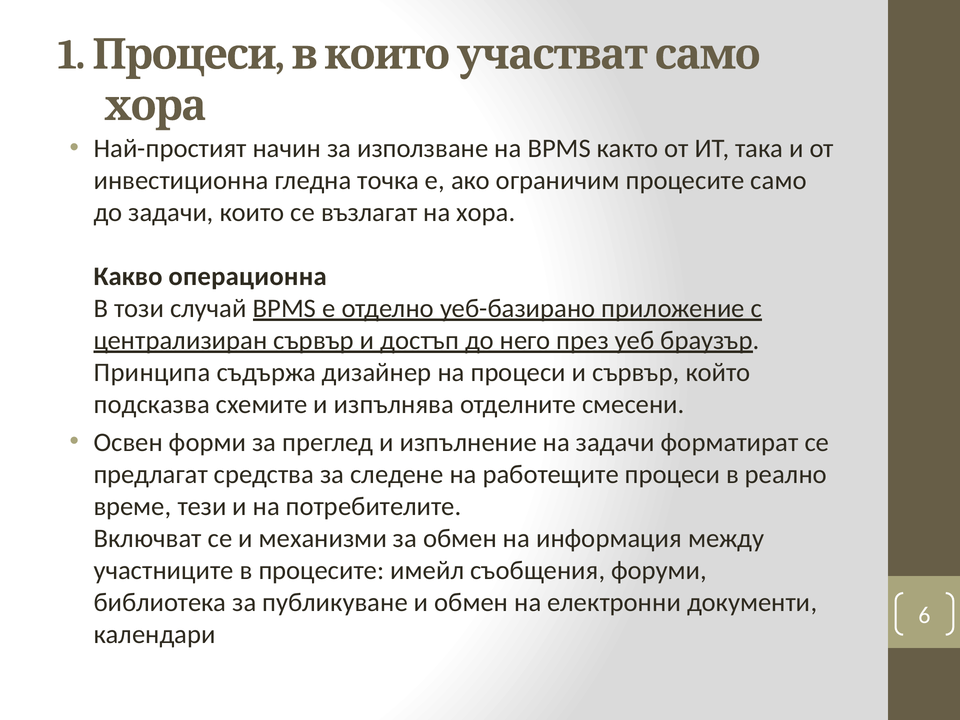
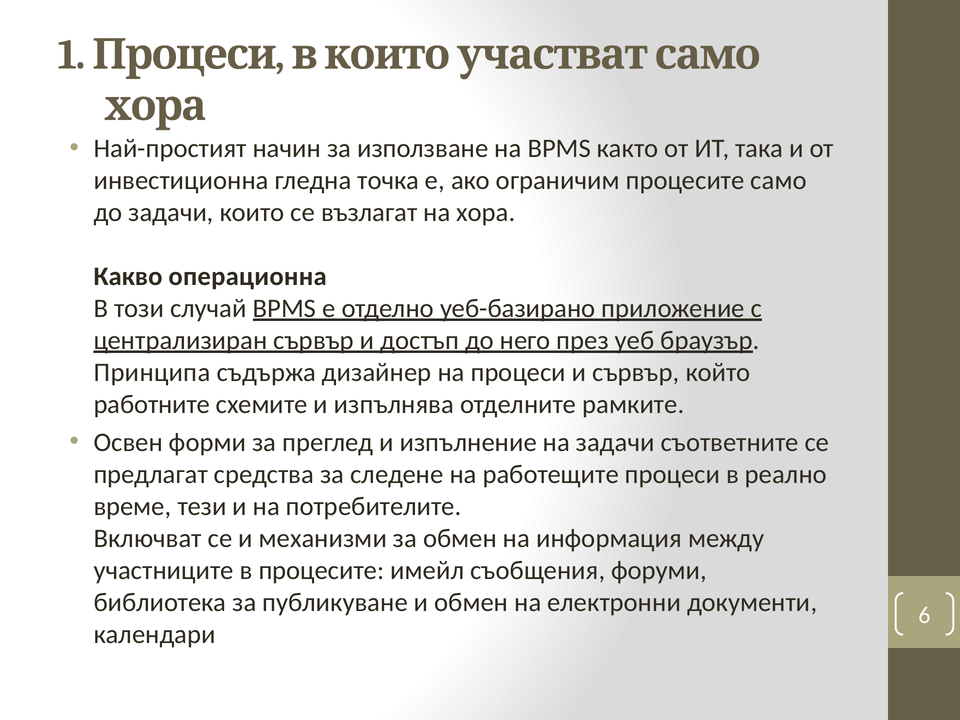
подсказва: подсказва -> работните
смесени: смесени -> рамките
форматират: форматират -> съответните
